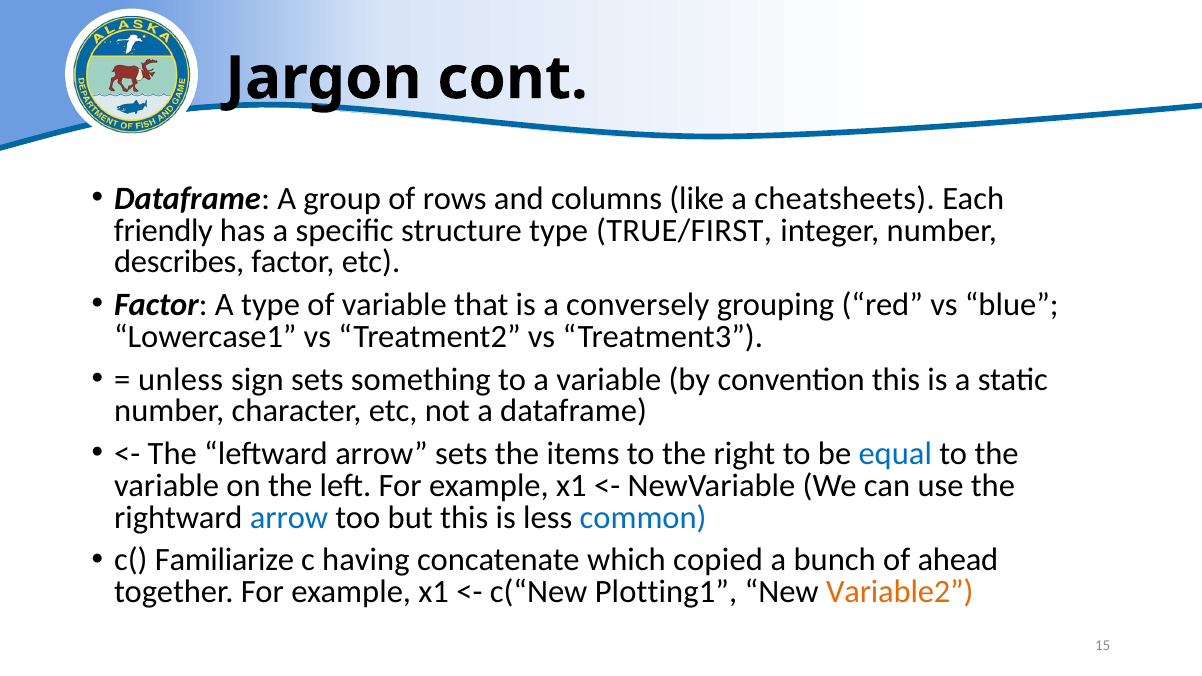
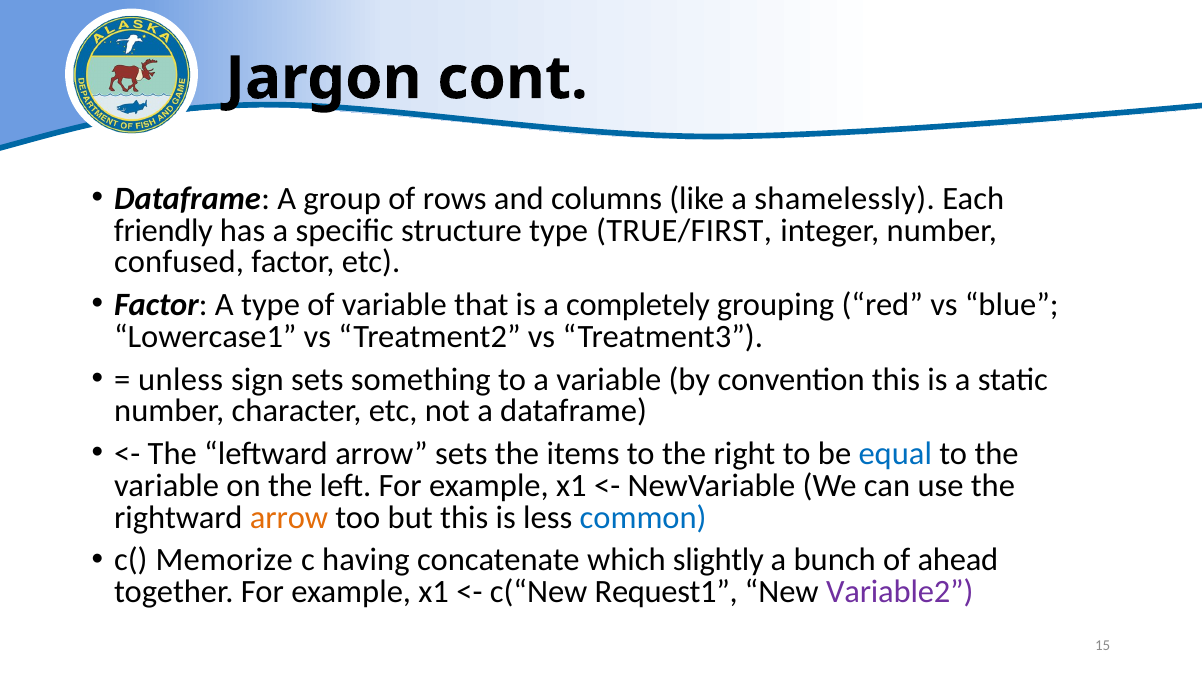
cheatsheets: cheatsheets -> shamelessly
describes: describes -> confused
conversely: conversely -> completely
arrow at (289, 517) colour: blue -> orange
Familiarize: Familiarize -> Memorize
copied: copied -> slightly
Plotting1: Plotting1 -> Request1
Variable2 colour: orange -> purple
